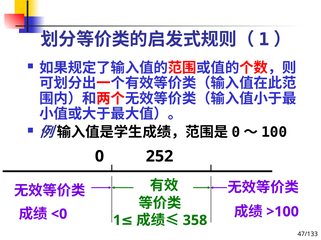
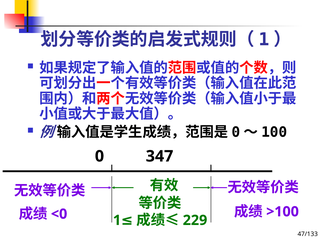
252: 252 -> 347
358: 358 -> 229
